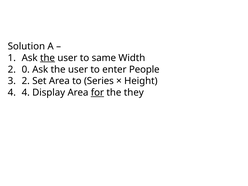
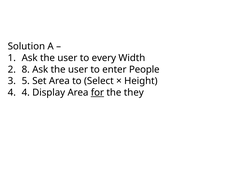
the at (47, 58) underline: present -> none
same: same -> every
0: 0 -> 8
3 2: 2 -> 5
Series: Series -> Select
